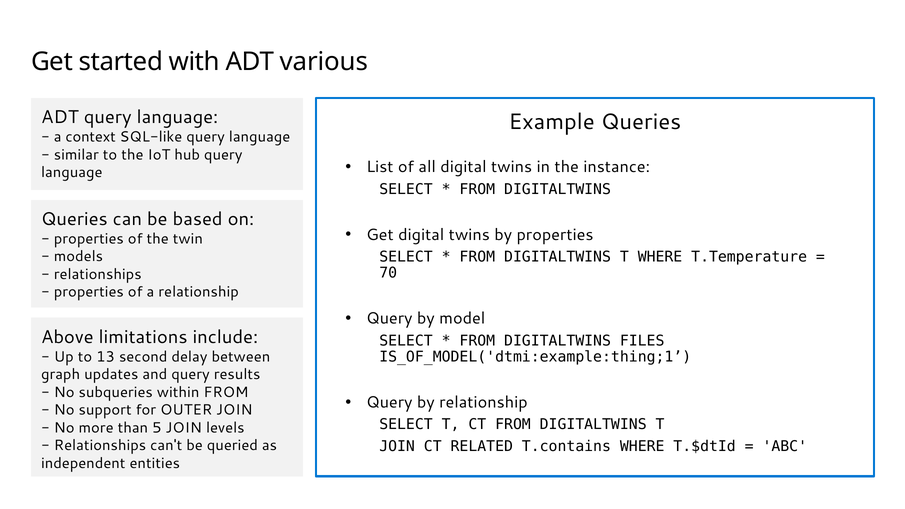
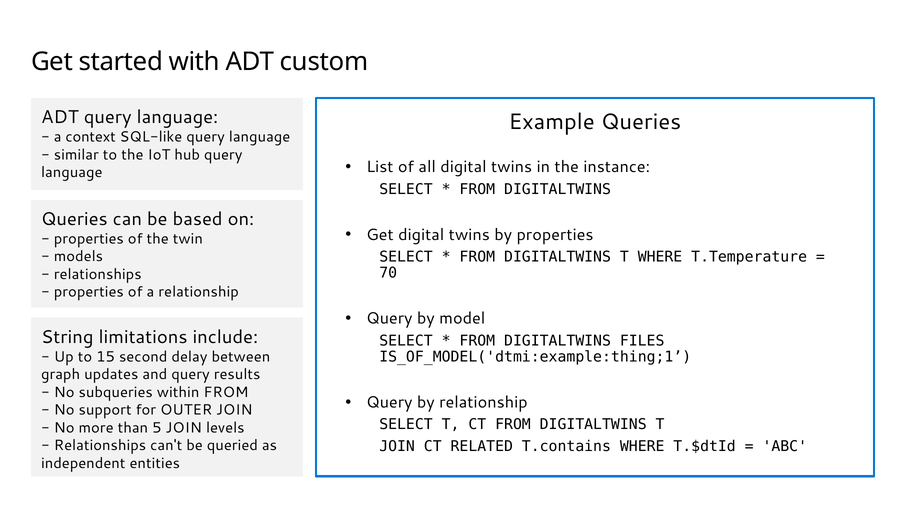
various: various -> custom
Above: Above -> String
13: 13 -> 15
